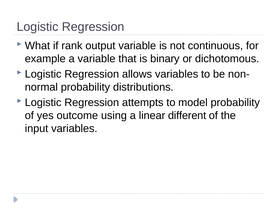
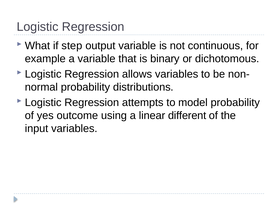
rank: rank -> step
